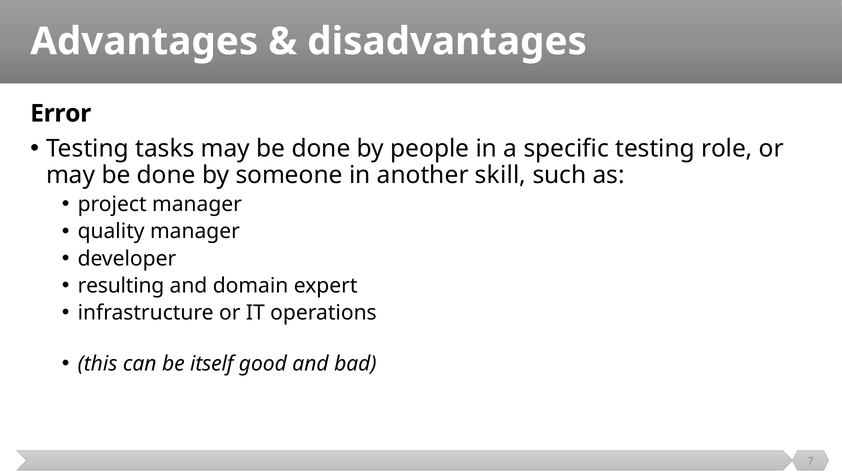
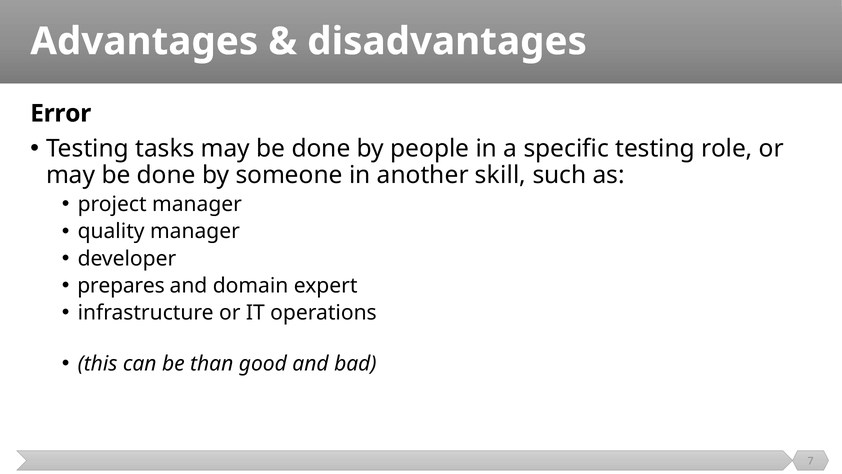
resulting: resulting -> prepares
itself: itself -> than
